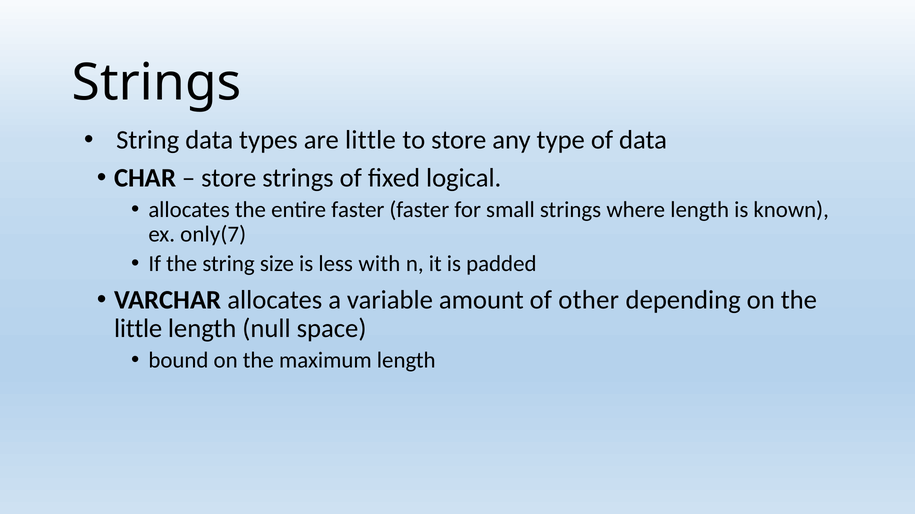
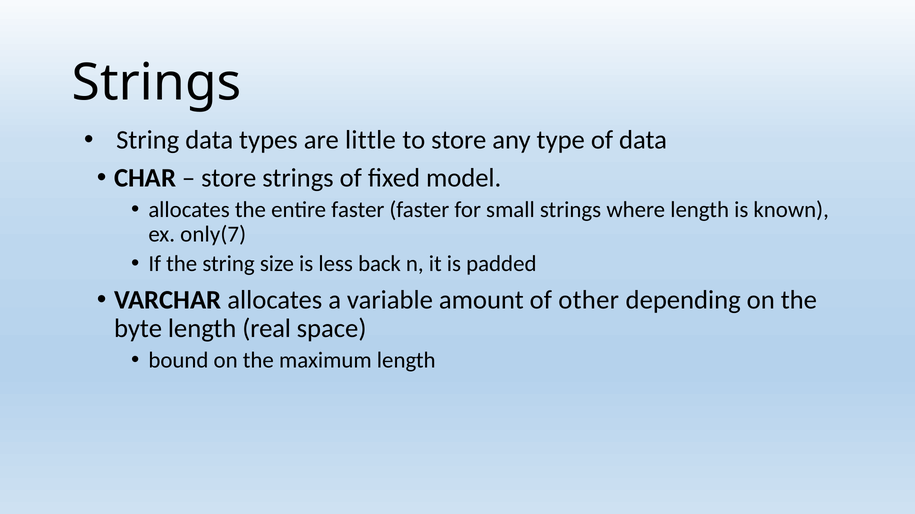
logical: logical -> model
with: with -> back
little at (138, 329): little -> byte
null: null -> real
